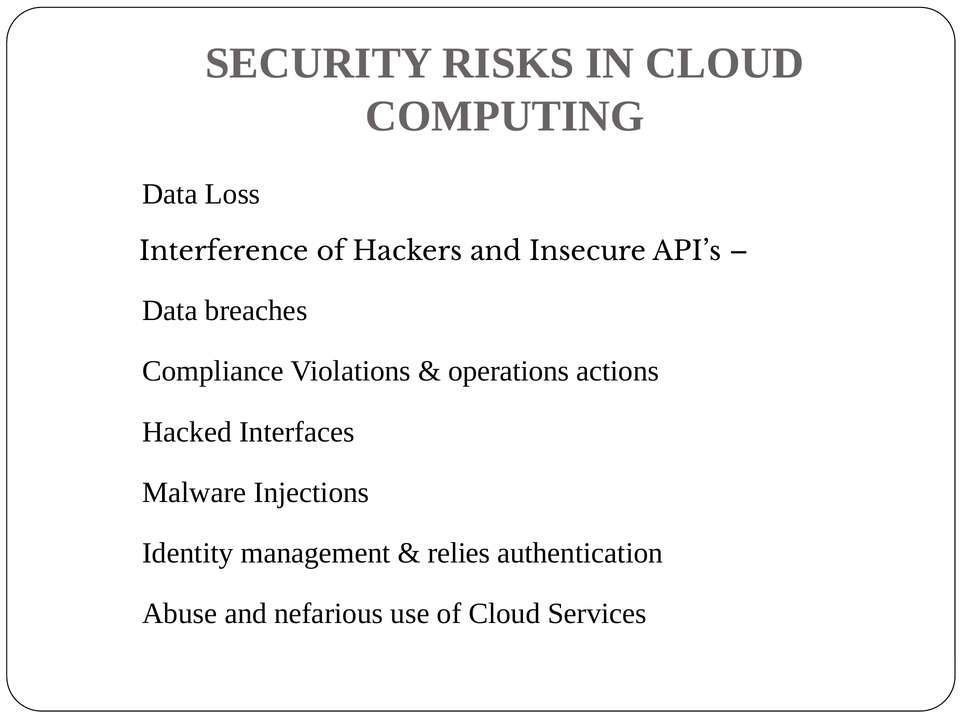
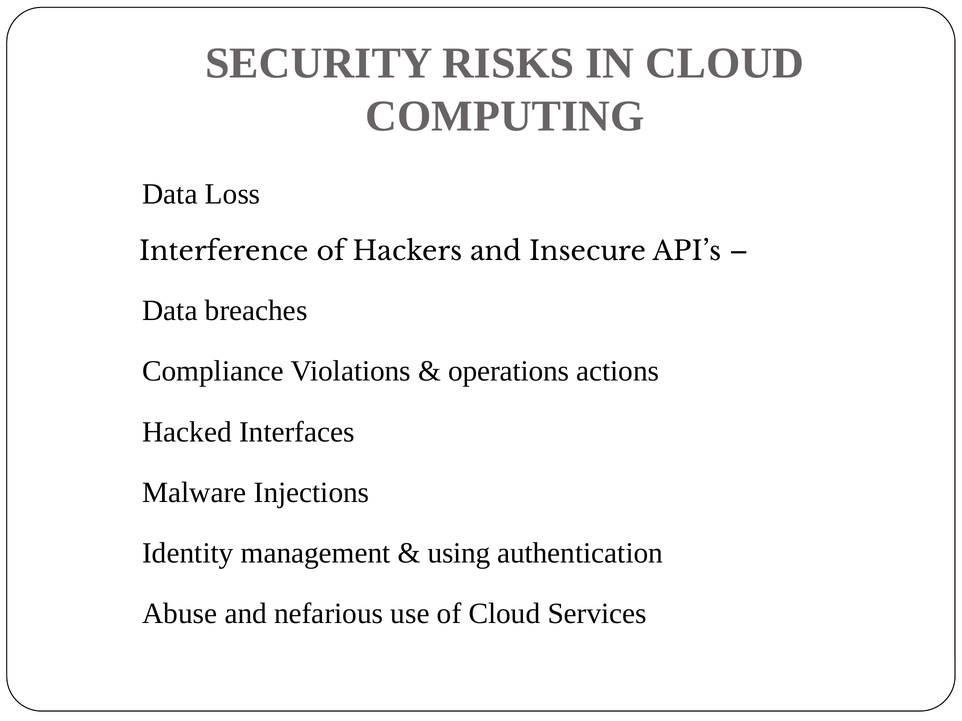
relies: relies -> using
